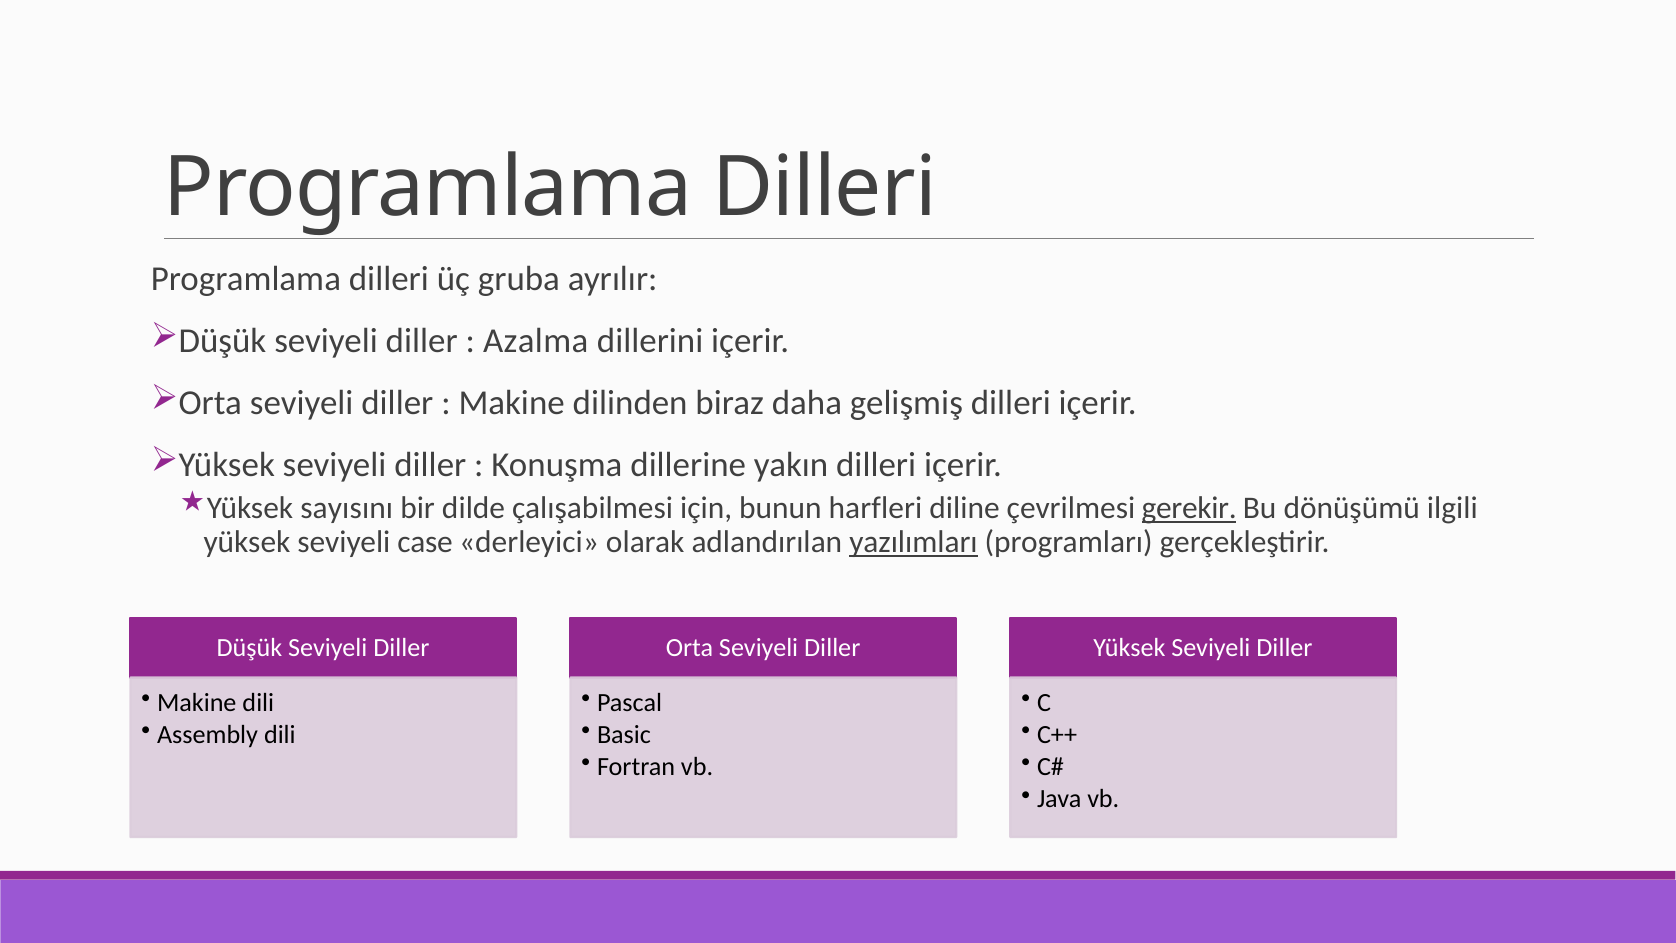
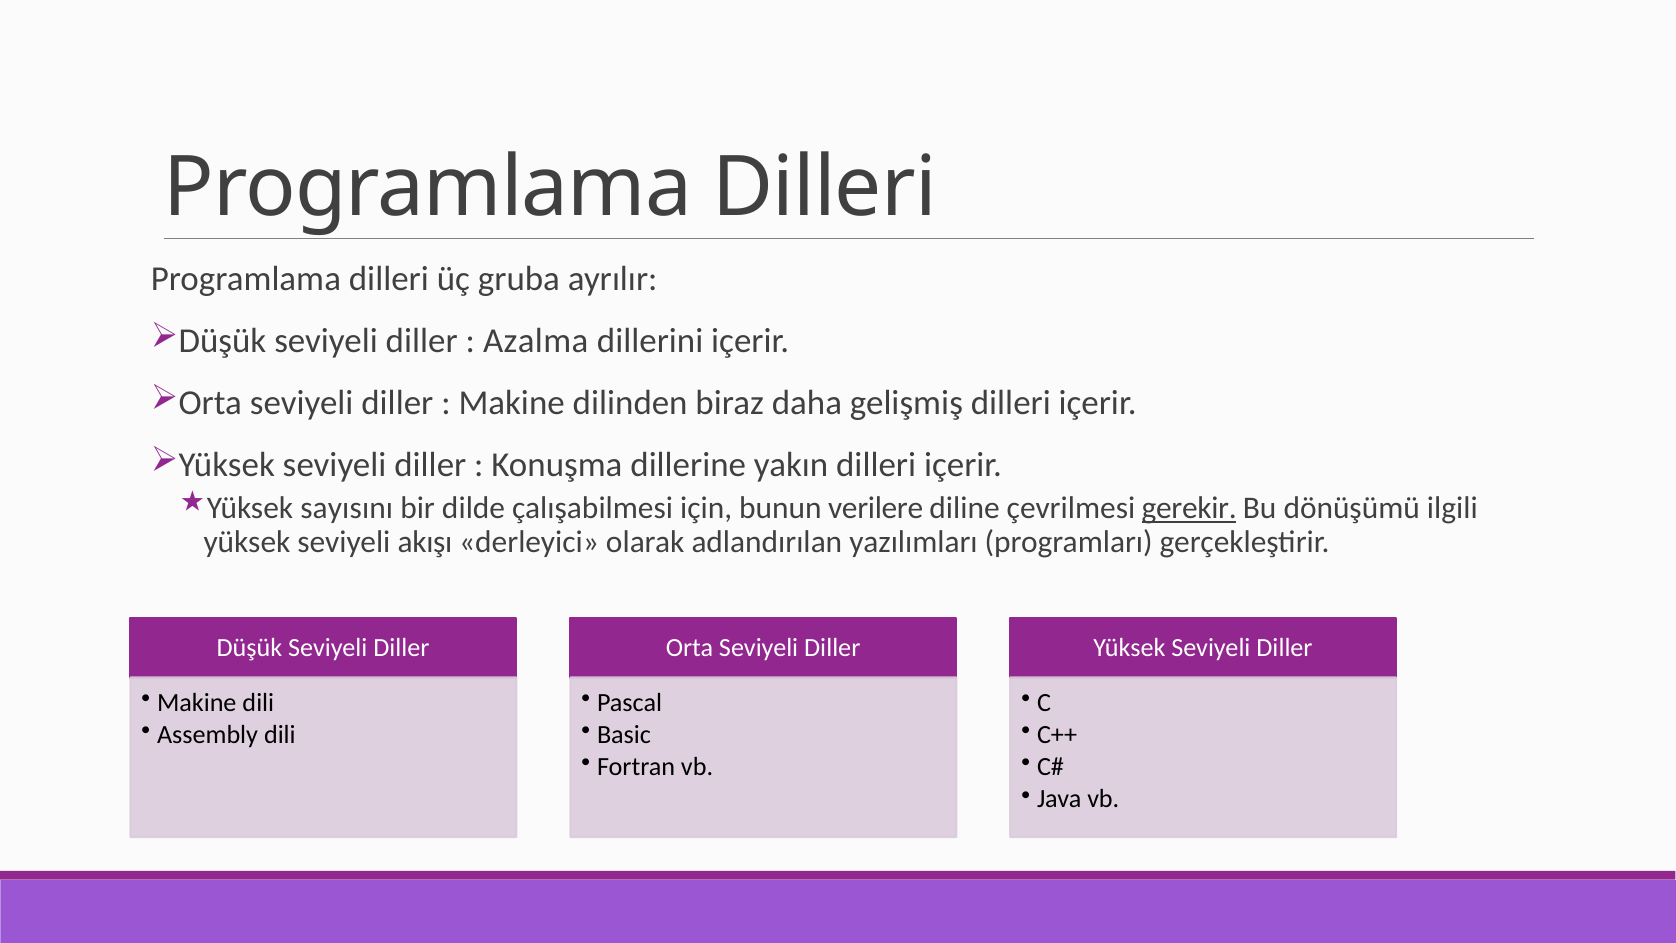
harfleri: harfleri -> verilere
case: case -> akışı
yazılımları underline: present -> none
